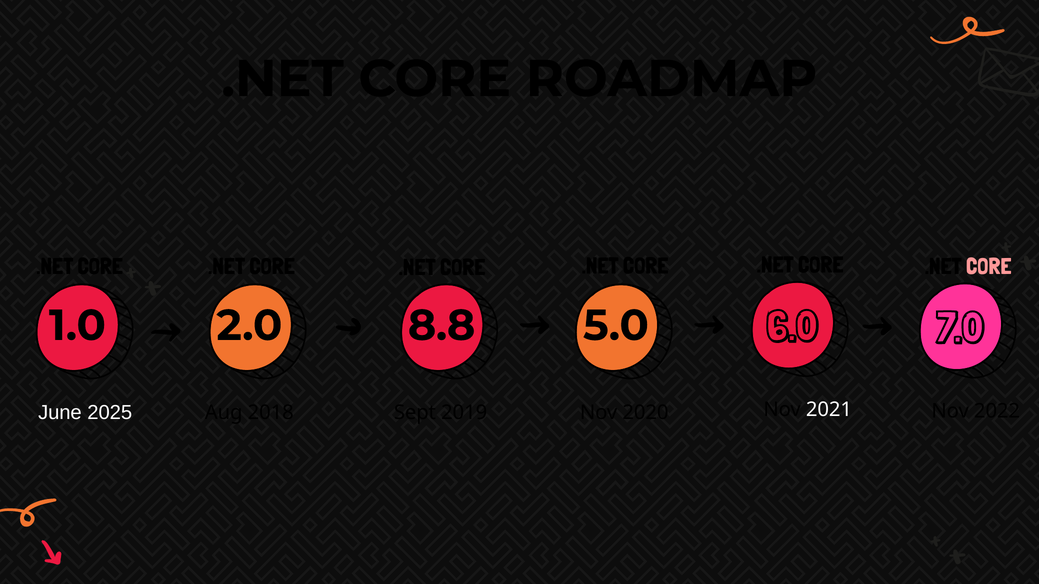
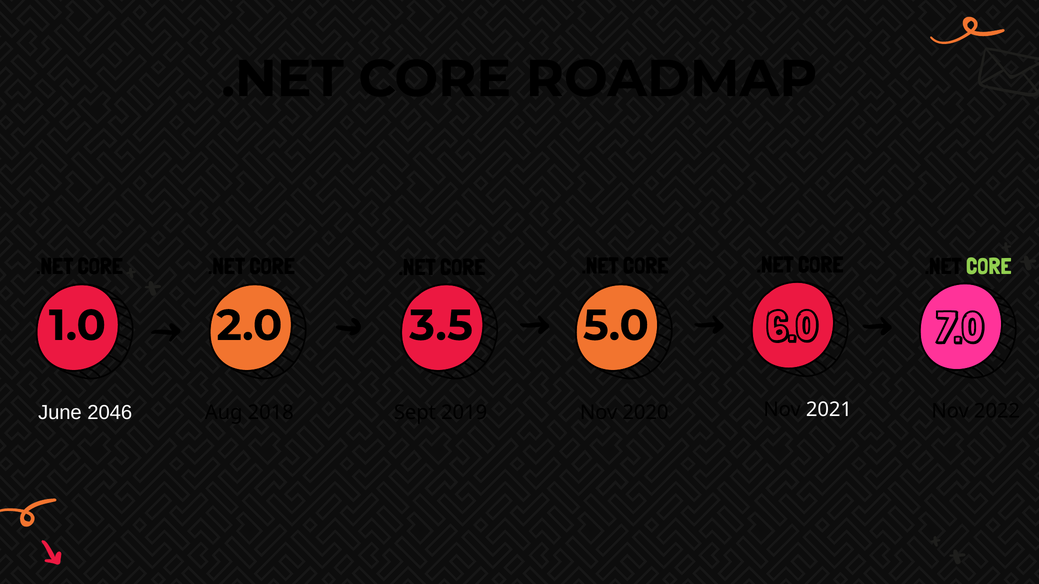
CORE at (989, 267) colour: pink -> light green
8.8: 8.8 -> 3.5
2025: 2025 -> 2046
